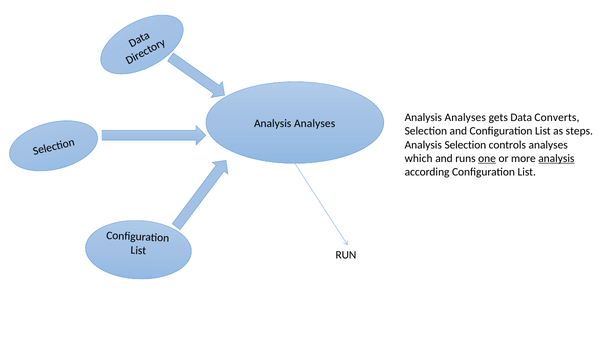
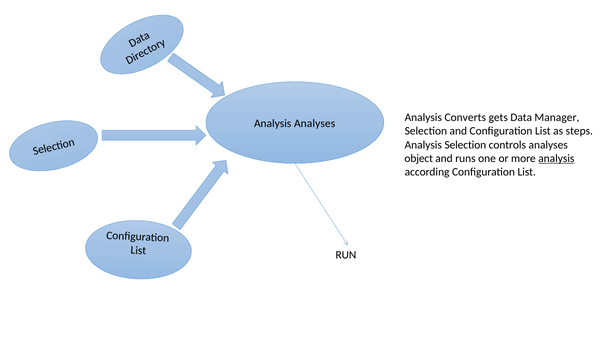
Analyses at (465, 118): Analyses -> Converts
Converts: Converts -> Manager
which: which -> object
one underline: present -> none
